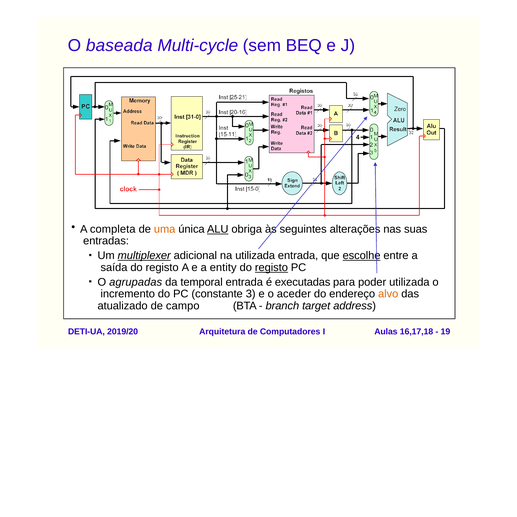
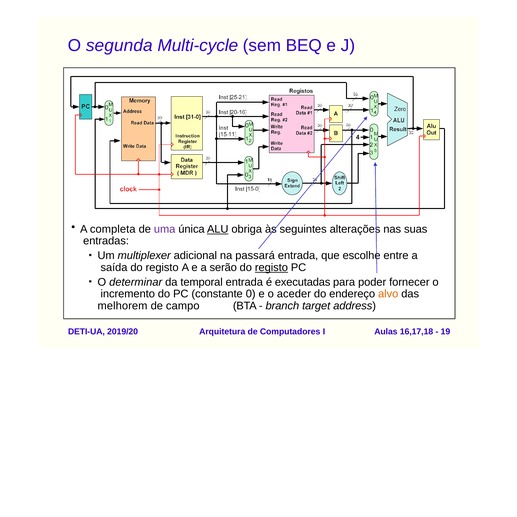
baseada: baseada -> segunda
uma colour: orange -> purple
multiplexer underline: present -> none
na utilizada: utilizada -> passará
escolhe underline: present -> none
entity: entity -> serão
agrupadas: agrupadas -> determinar
poder utilizada: utilizada -> fornecer
3: 3 -> 0
atualizado: atualizado -> melhorem
